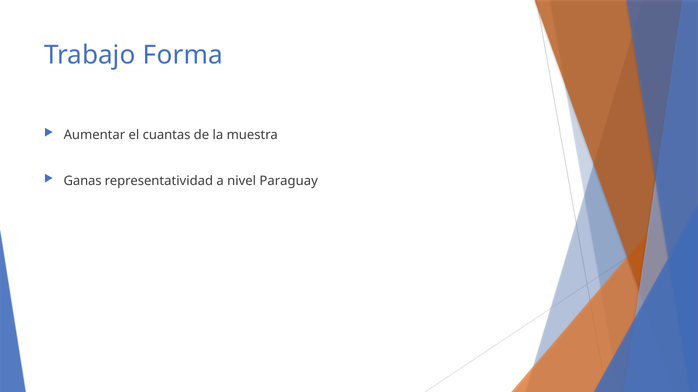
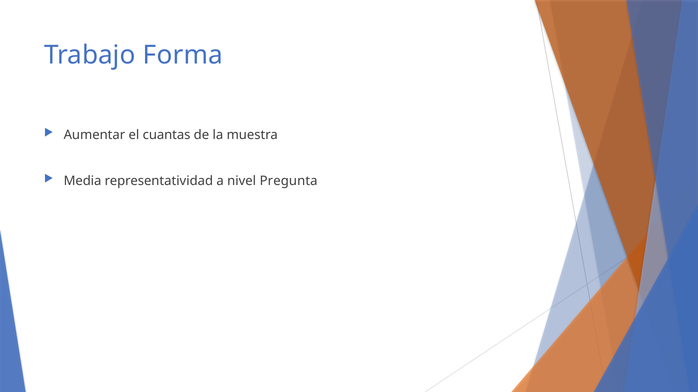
Ganas: Ganas -> Media
Paraguay: Paraguay -> Pregunta
